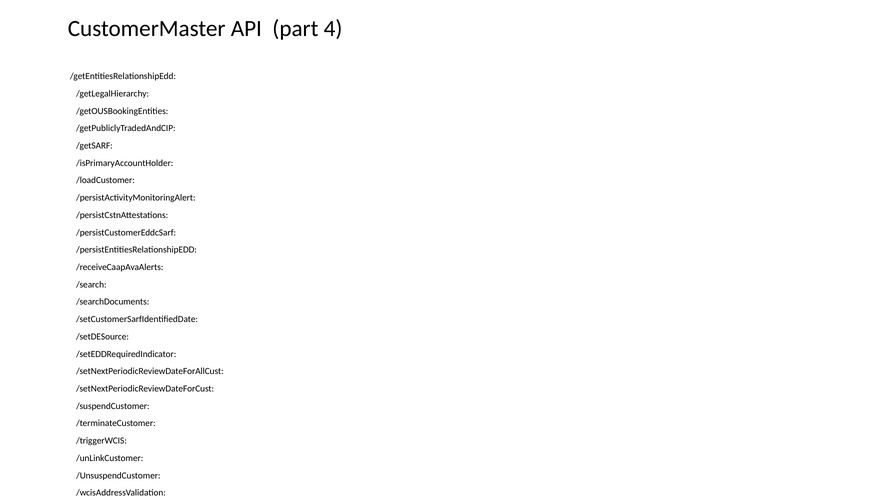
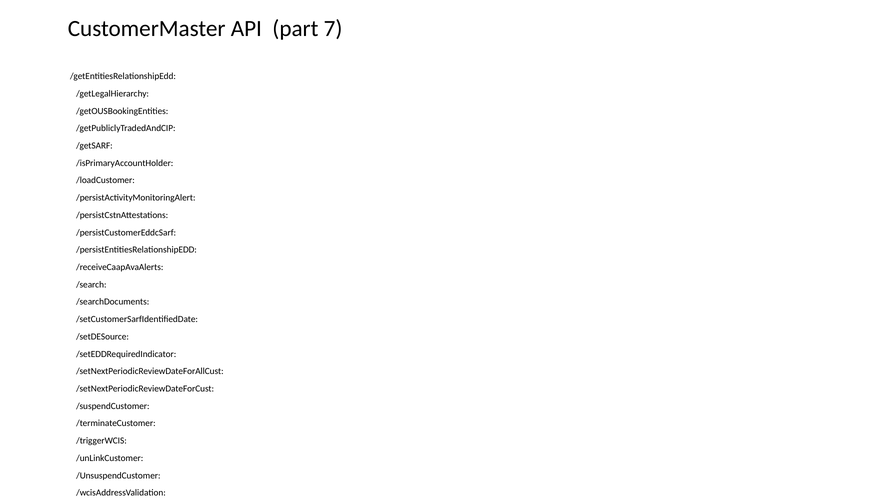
4: 4 -> 7
